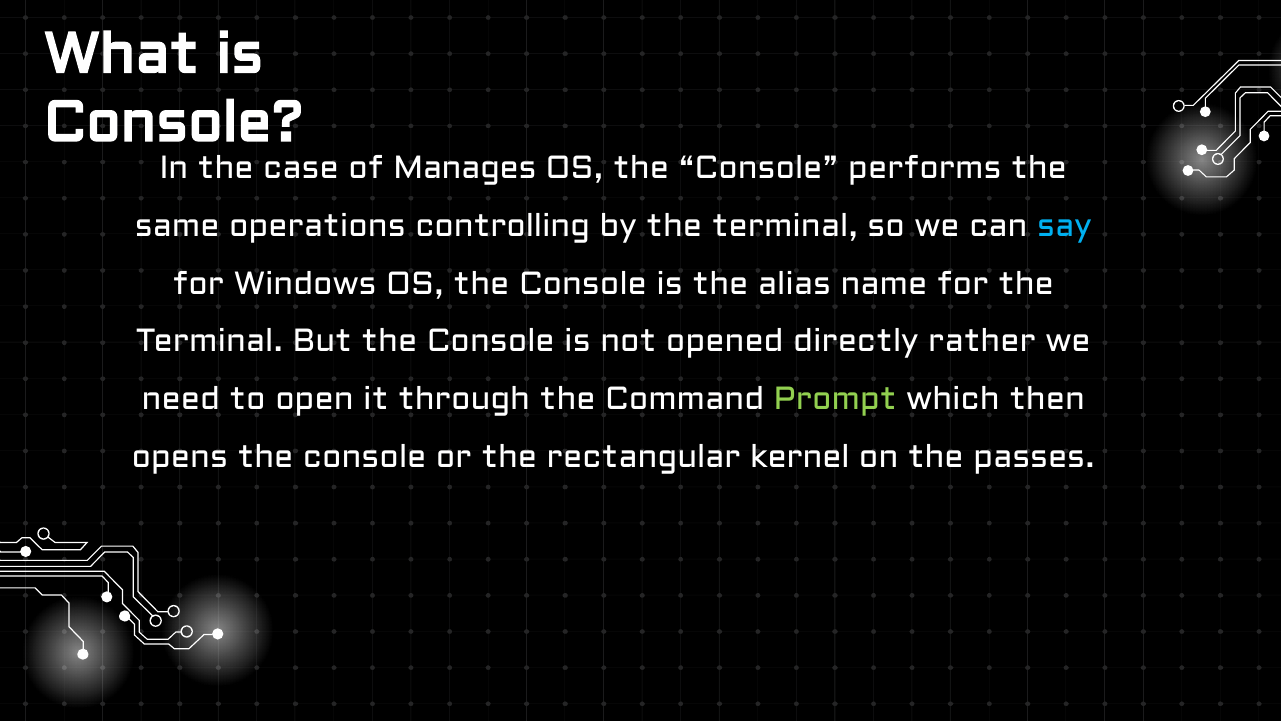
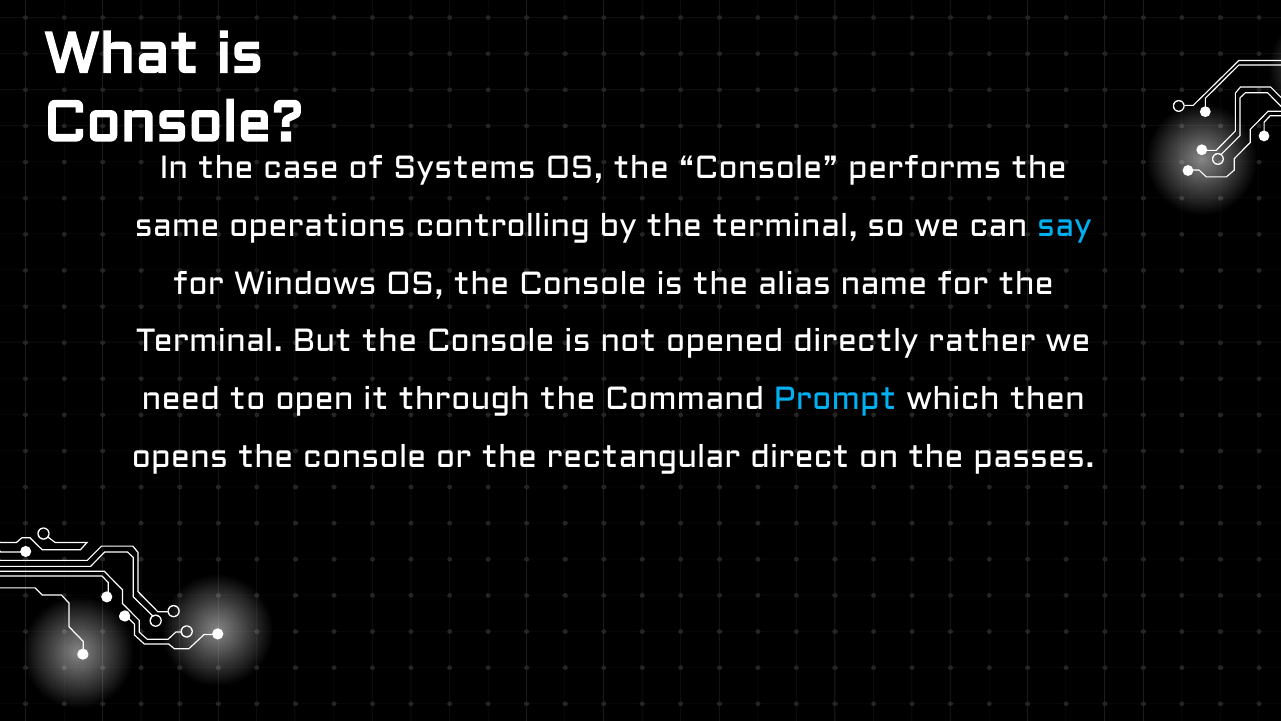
Manages: Manages -> Systems
Prompt colour: light green -> light blue
kernel: kernel -> direct
